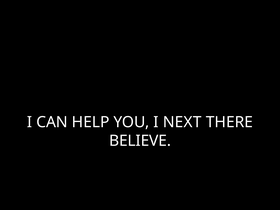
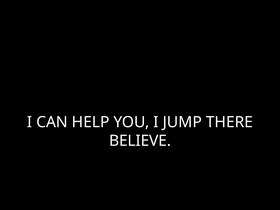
NEXT: NEXT -> JUMP
